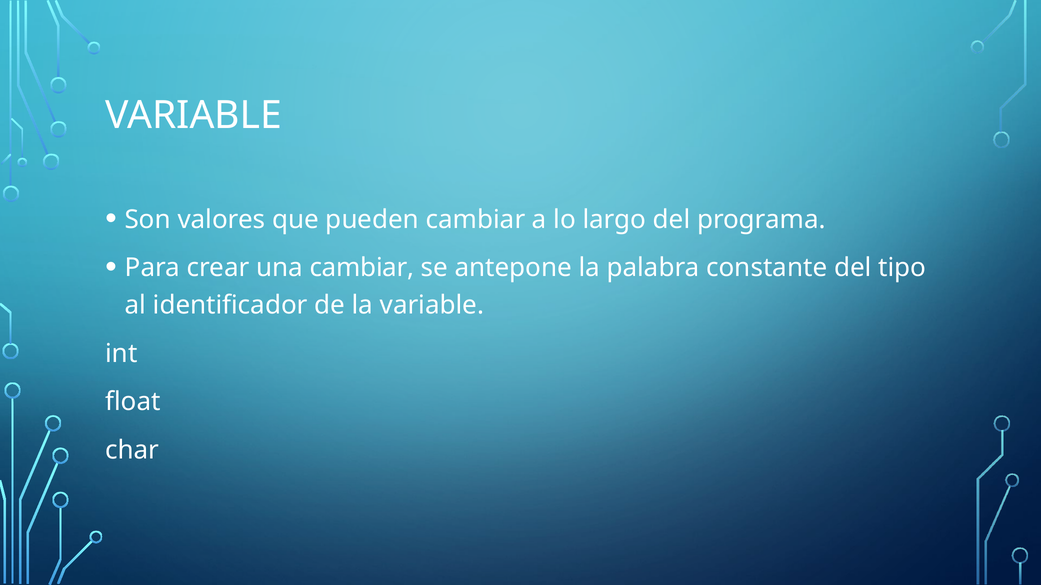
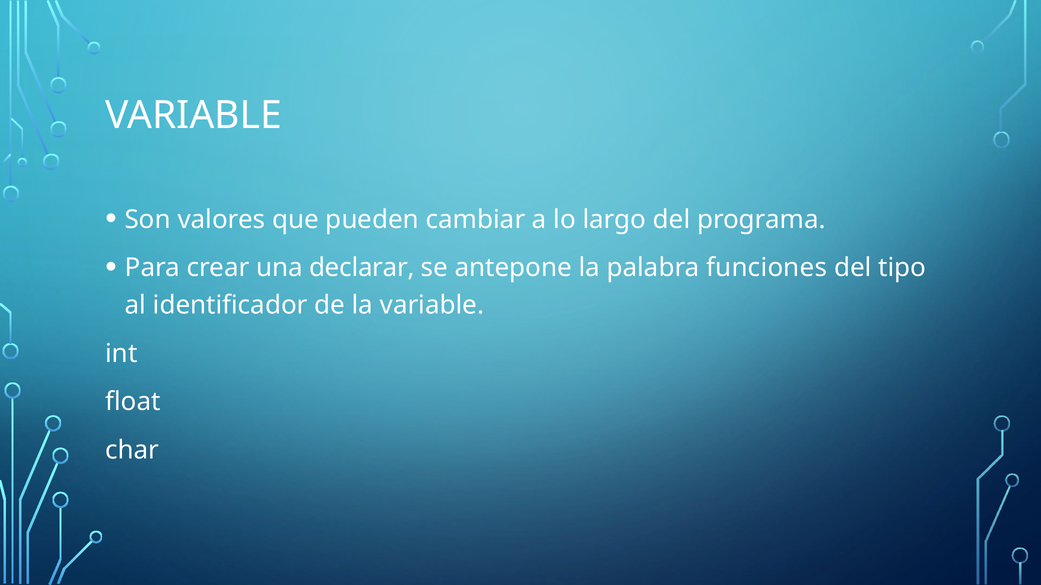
una cambiar: cambiar -> declarar
constante: constante -> funciones
